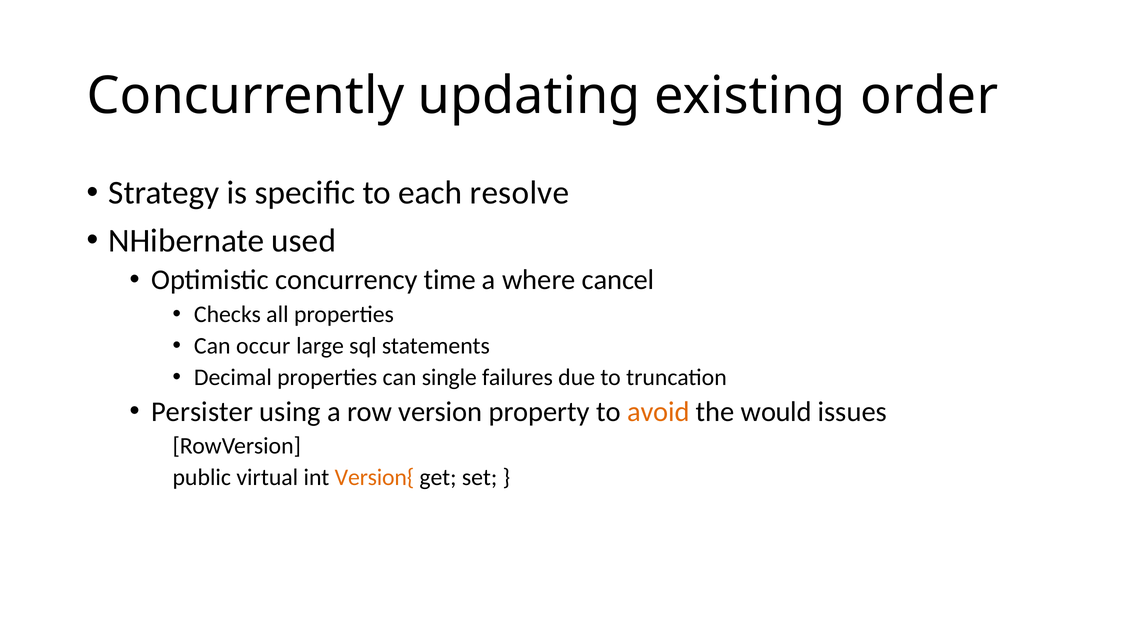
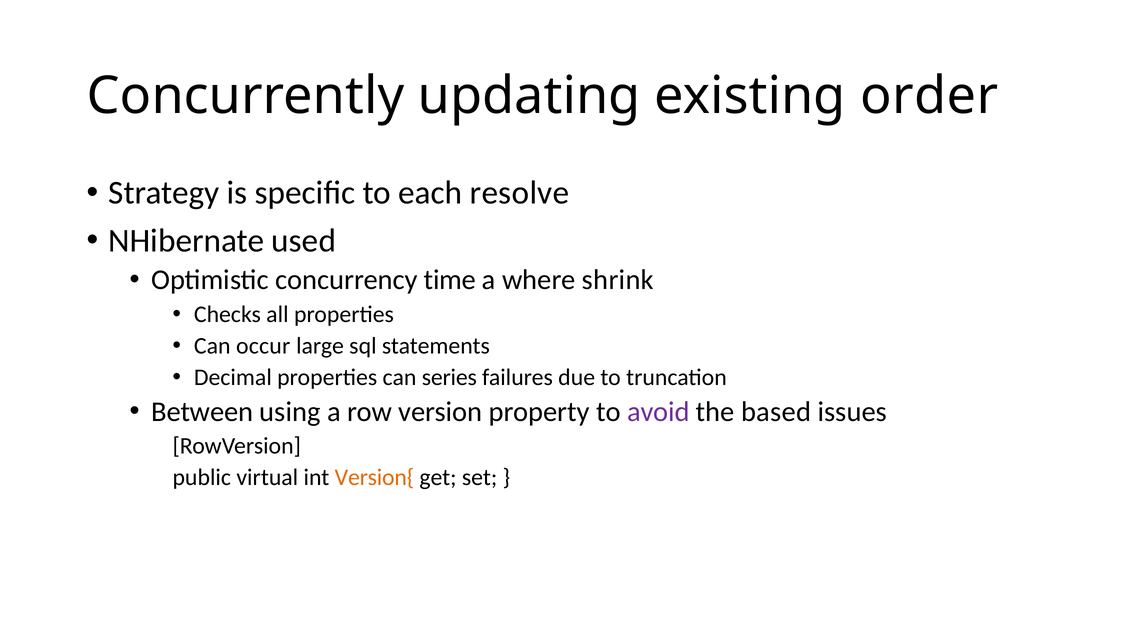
cancel: cancel -> shrink
single: single -> series
Persister: Persister -> Between
avoid colour: orange -> purple
would: would -> based
